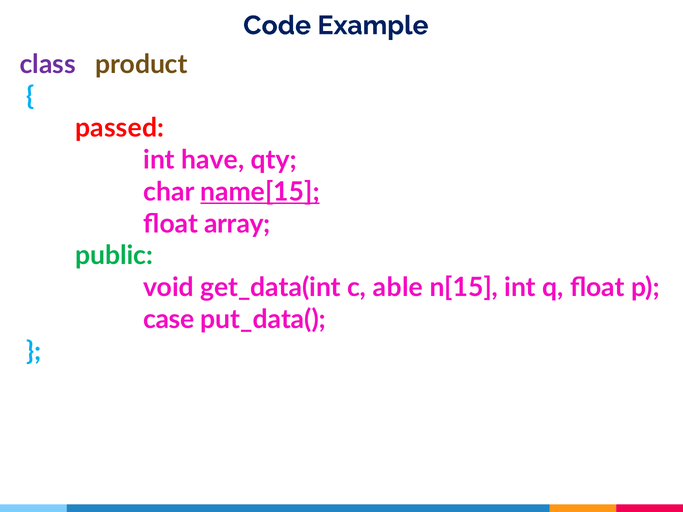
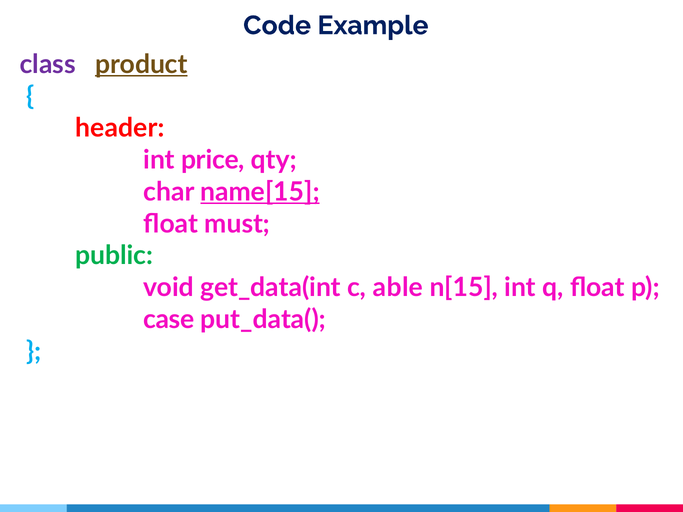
product underline: none -> present
passed: passed -> header
have: have -> price
array: array -> must
